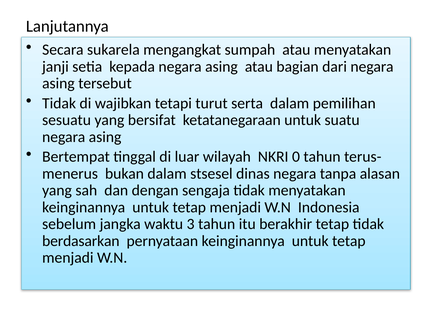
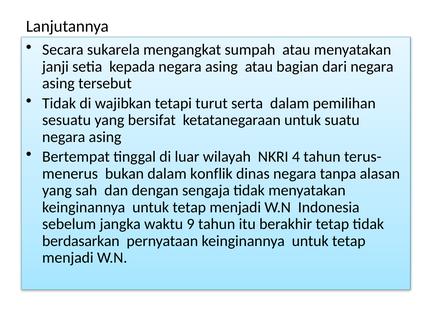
0: 0 -> 4
stsesel: stsesel -> konflik
3: 3 -> 9
